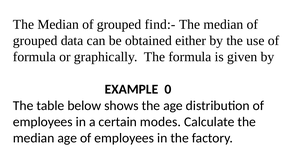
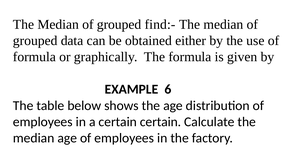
0: 0 -> 6
certain modes: modes -> certain
